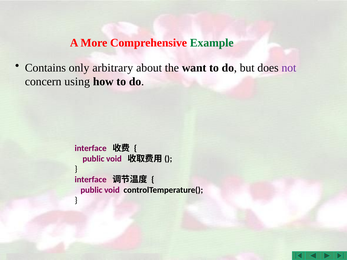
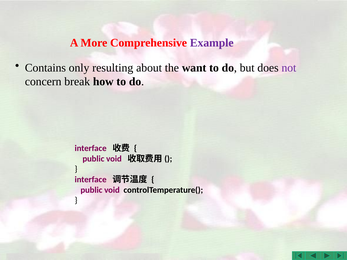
Example colour: green -> purple
arbitrary: arbitrary -> resulting
using: using -> break
